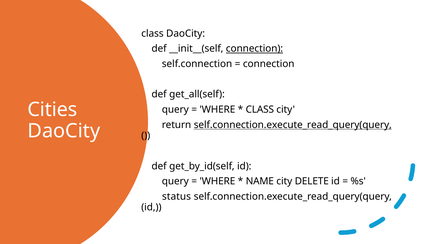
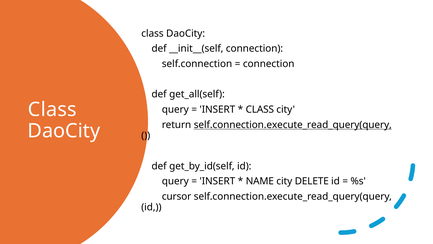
connection at (254, 49) underline: present -> none
Cities at (52, 109): Cities -> Class
WHERE at (217, 109): WHERE -> INSERT
WHERE at (217, 181): WHERE -> INSERT
status: status -> cursor
